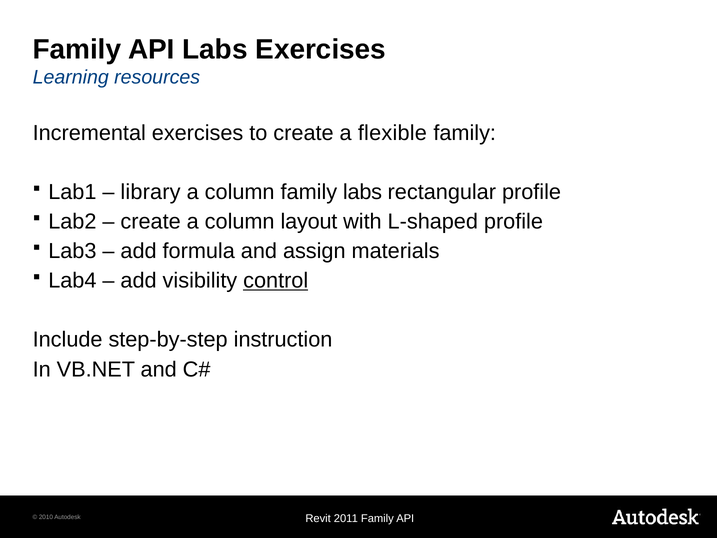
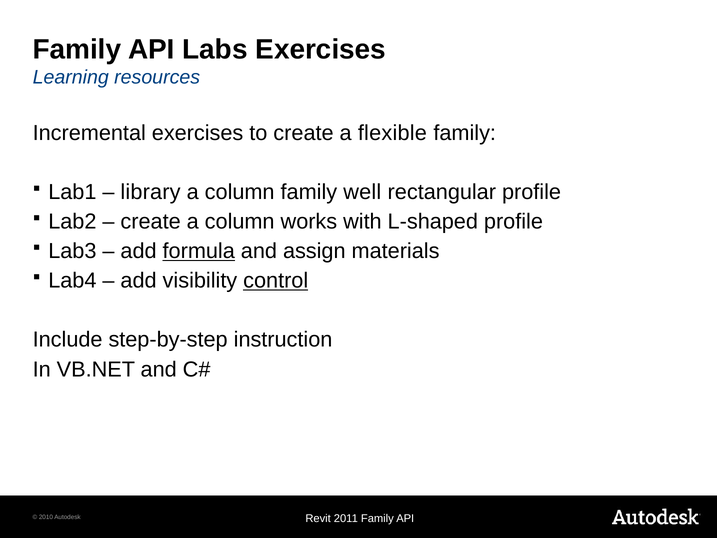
family labs: labs -> well
layout: layout -> works
formula underline: none -> present
